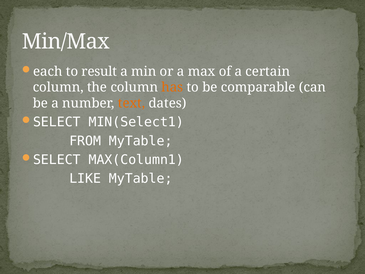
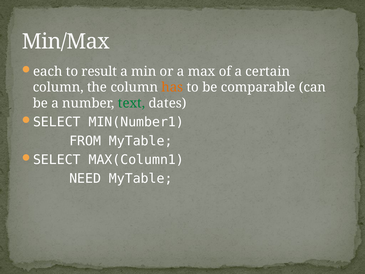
text colour: orange -> green
MIN(Select1: MIN(Select1 -> MIN(Number1
LIKE: LIKE -> NEED
